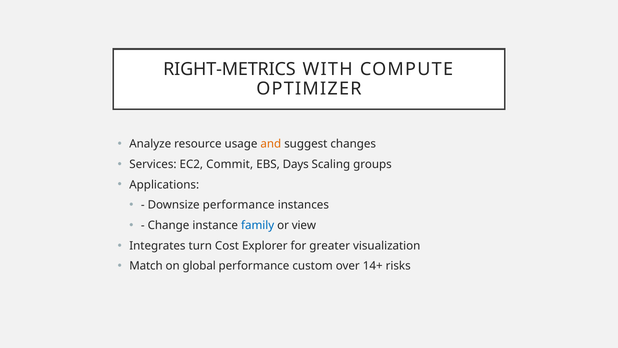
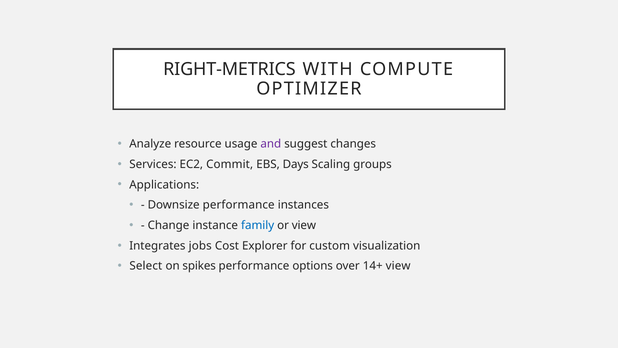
and colour: orange -> purple
turn: turn -> jobs
greater: greater -> custom
Match: Match -> Select
global: global -> spikes
custom: custom -> options
14+ risks: risks -> view
